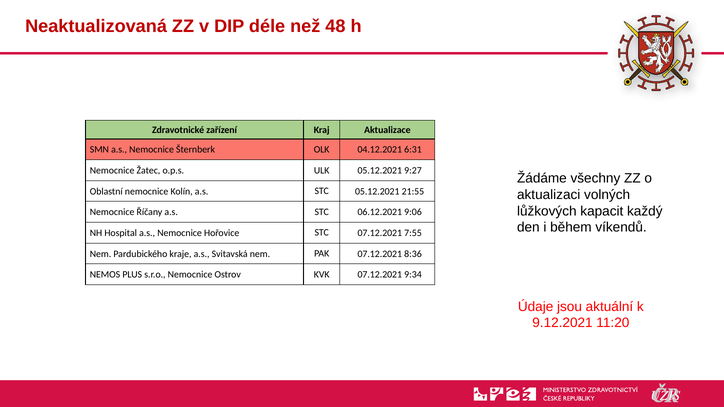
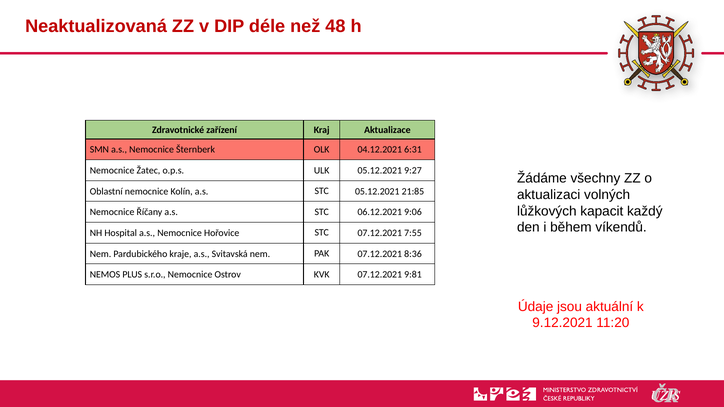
21:55: 21:55 -> 21:85
9:34: 9:34 -> 9:81
